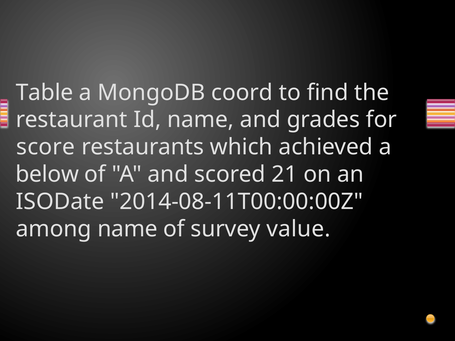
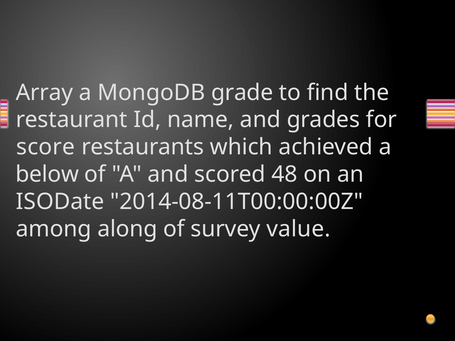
Table: Table -> Array
coord: coord -> grade
21: 21 -> 48
among name: name -> along
